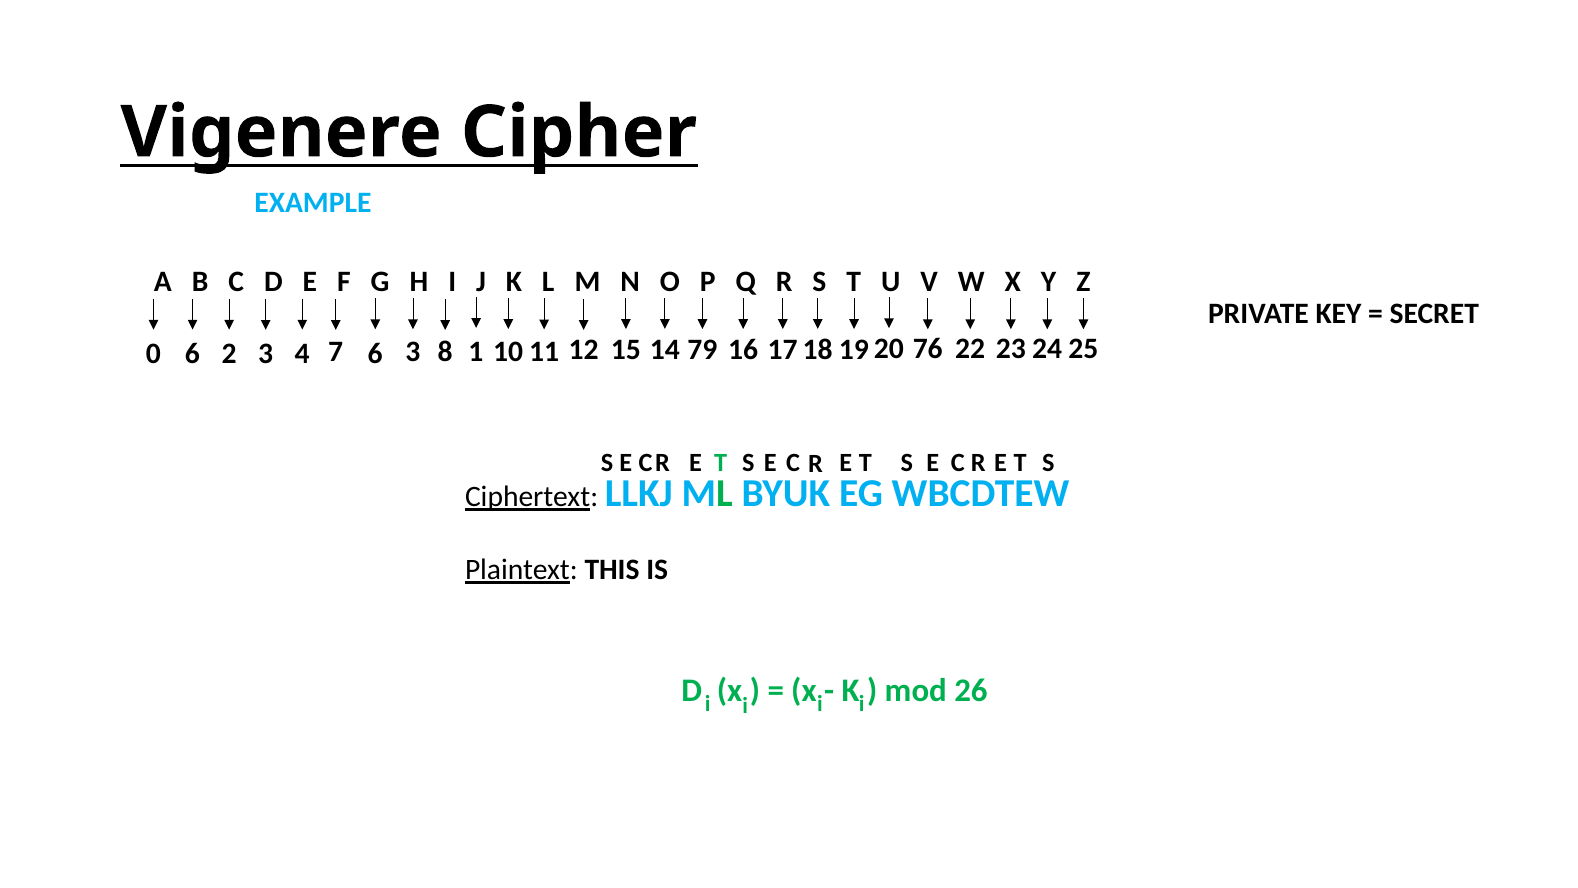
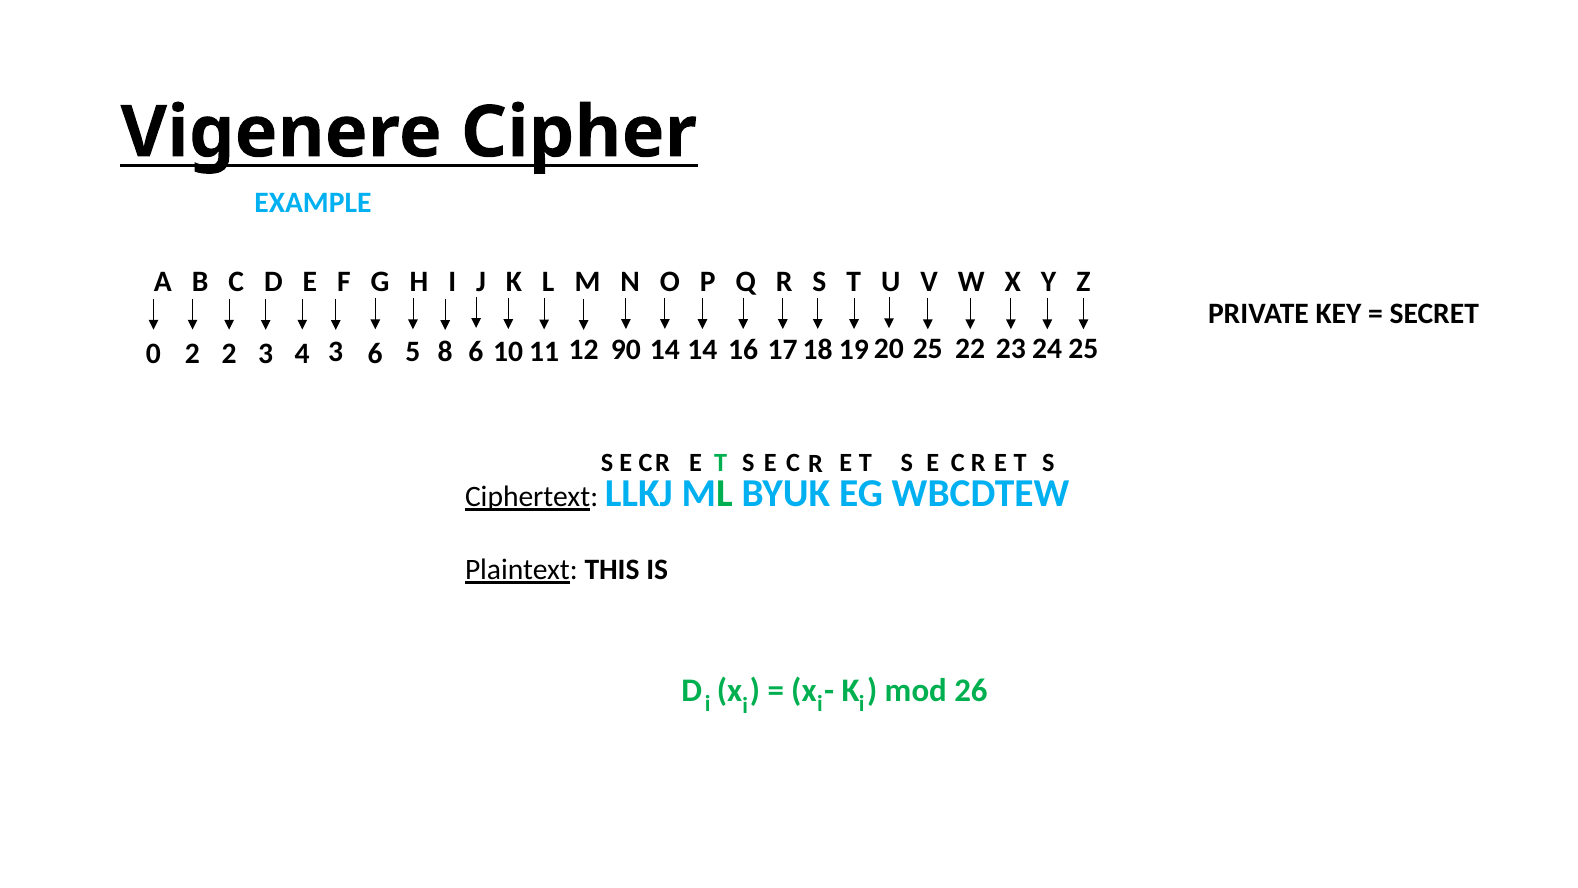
0 6: 6 -> 2
4 7: 7 -> 3
6 3: 3 -> 5
8 1: 1 -> 6
15: 15 -> 90
14 79: 79 -> 14
76: 76 -> 25
